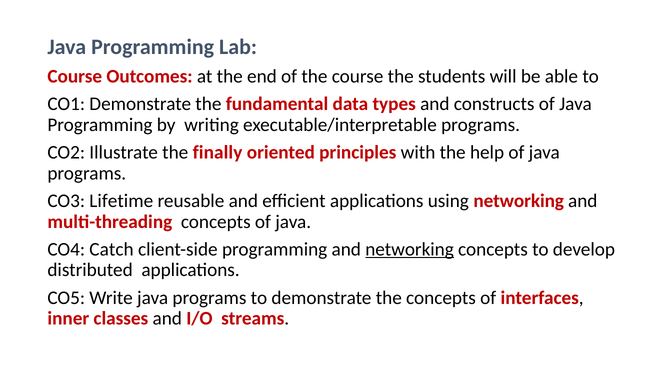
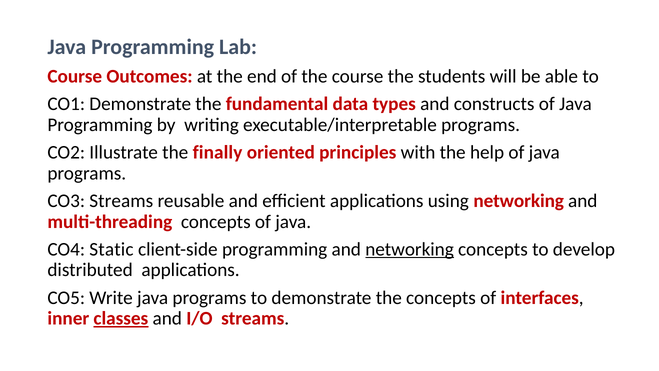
CO3 Lifetime: Lifetime -> Streams
Catch: Catch -> Static
classes underline: none -> present
